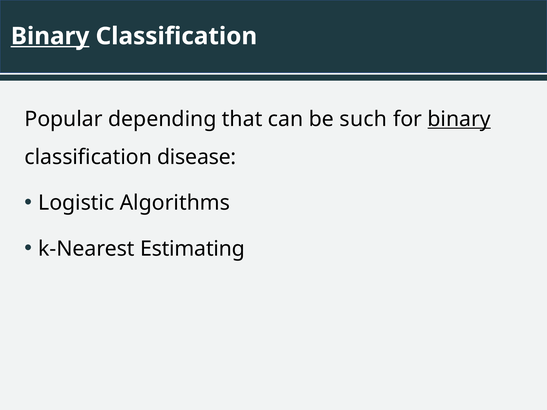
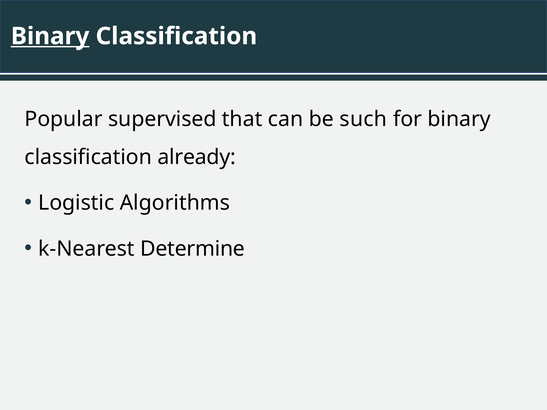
depending: depending -> supervised
binary at (459, 119) underline: present -> none
disease: disease -> already
Estimating: Estimating -> Determine
